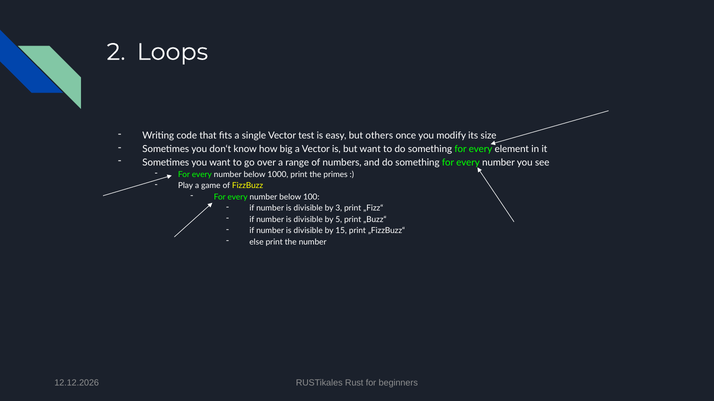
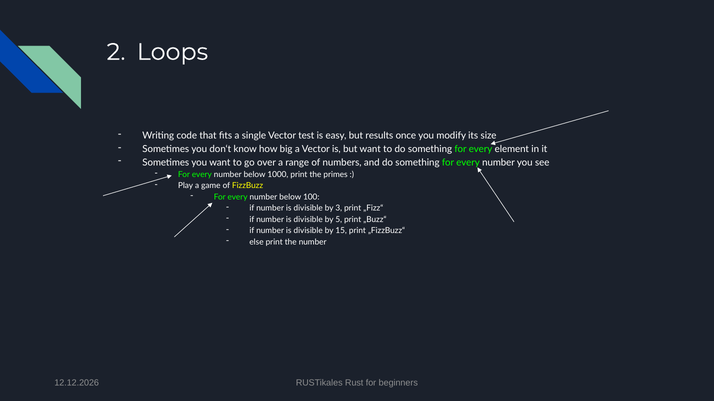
others: others -> results
